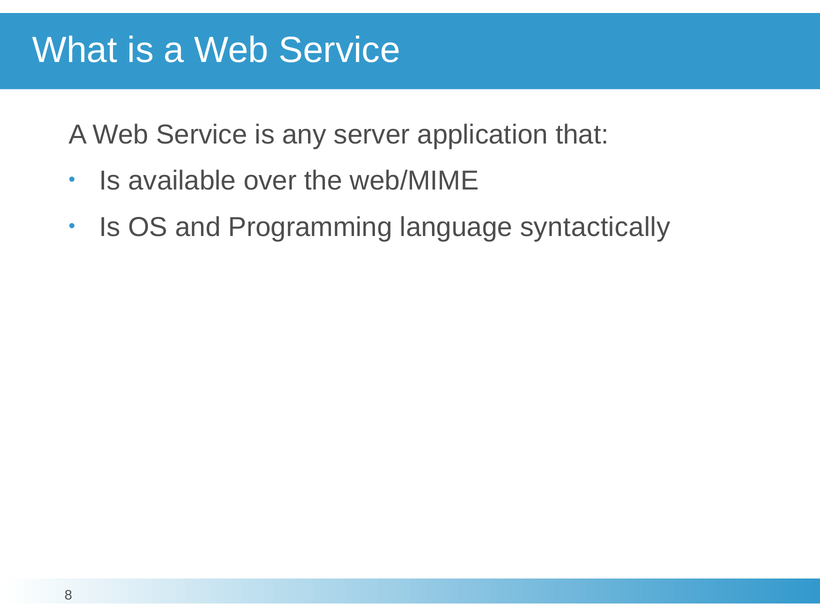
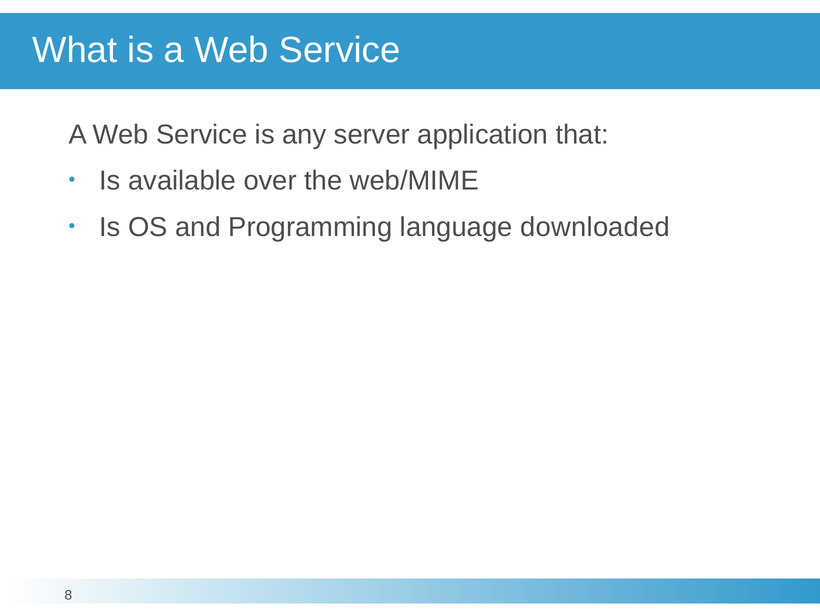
syntactically: syntactically -> downloaded
